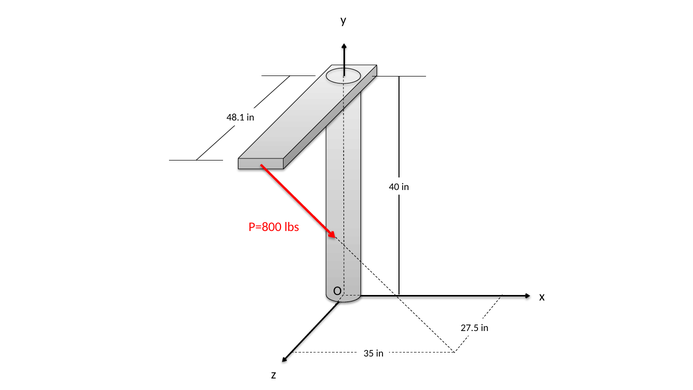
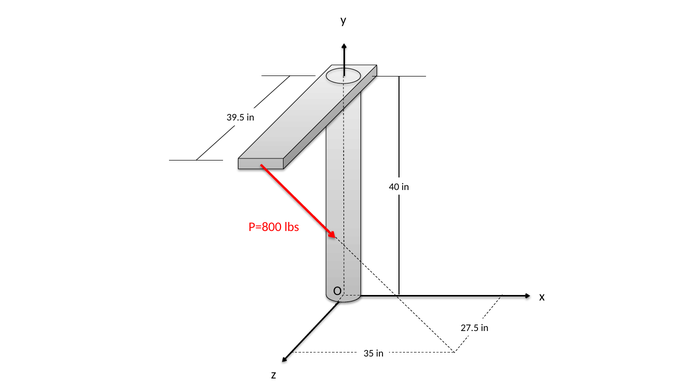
48.1: 48.1 -> 39.5
